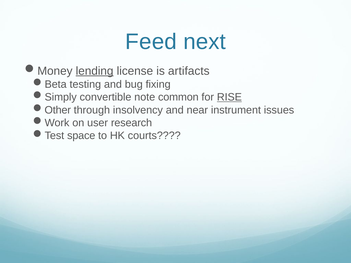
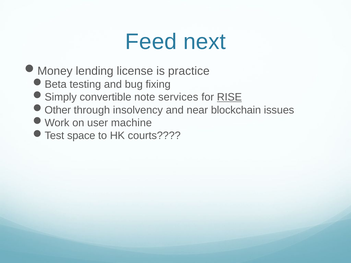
lending underline: present -> none
artifacts: artifacts -> practice
common: common -> services
instrument: instrument -> blockchain
research: research -> machine
